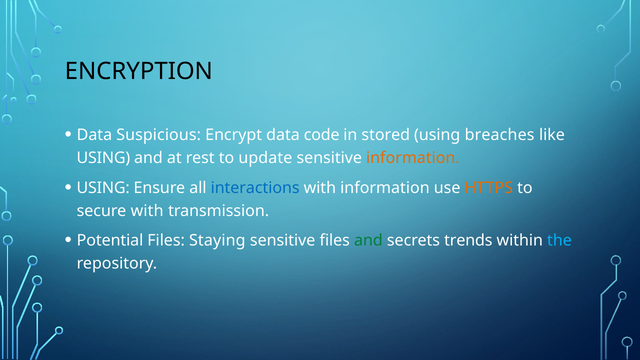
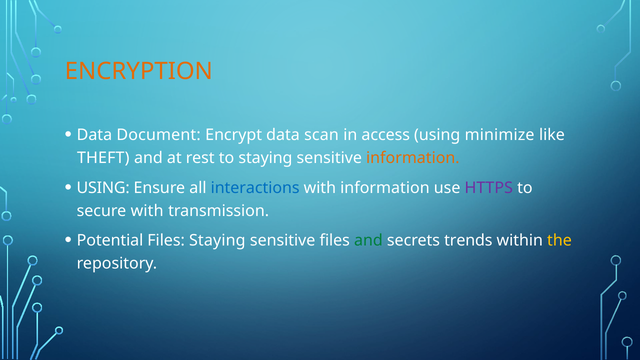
ENCRYPTION colour: black -> orange
Suspicious: Suspicious -> Document
code: code -> scan
stored: stored -> access
breaches: breaches -> minimize
USING at (103, 158): USING -> THEFT
to update: update -> staying
HTTPS colour: orange -> purple
the colour: light blue -> yellow
